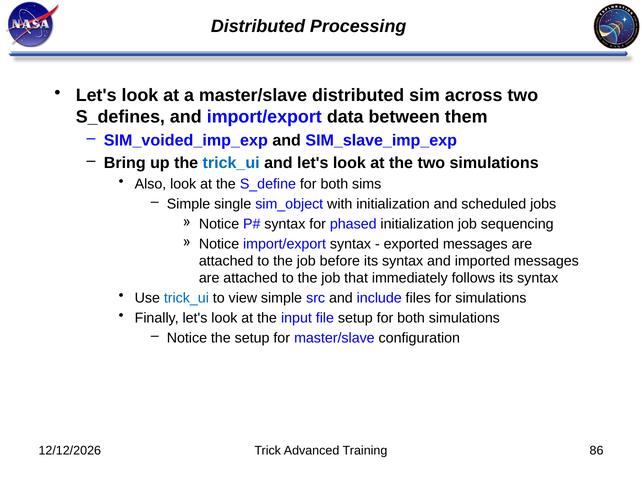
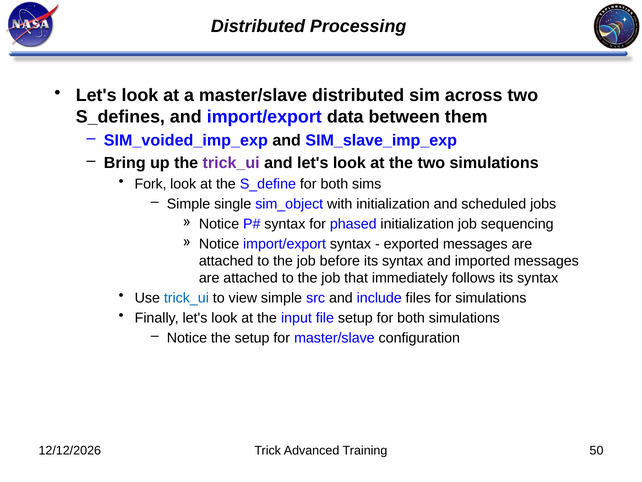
trick_ui at (231, 163) colour: blue -> purple
Also: Also -> Fork
86: 86 -> 50
